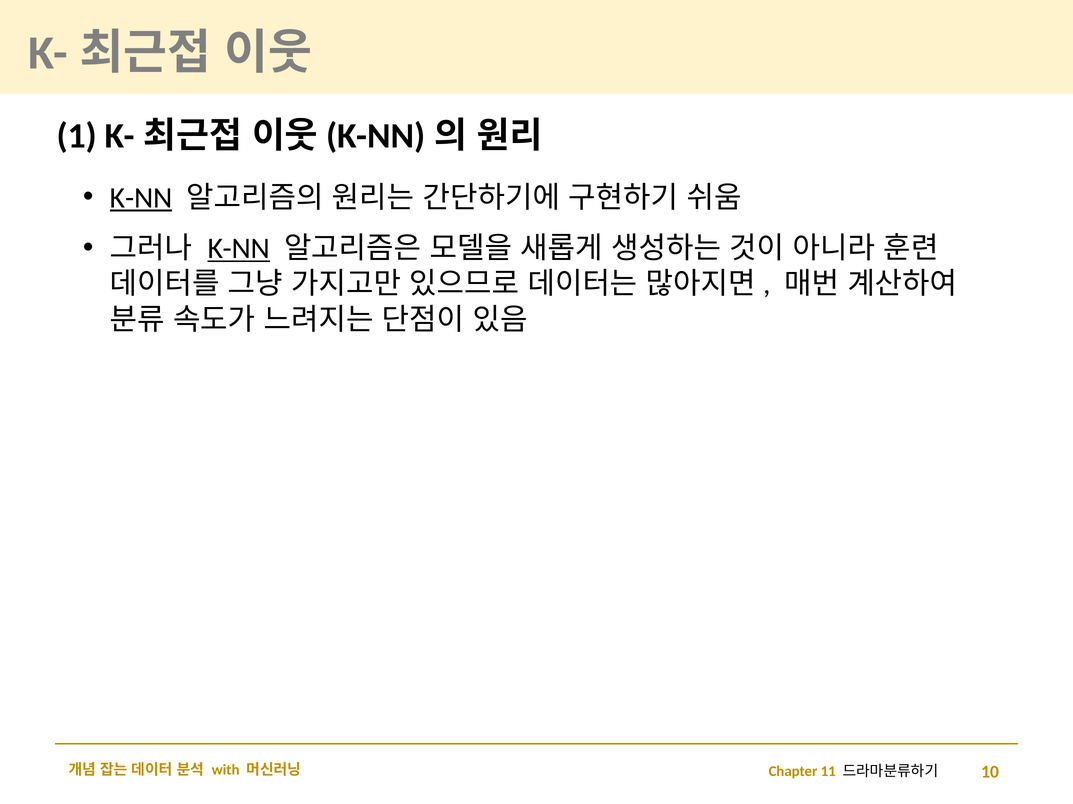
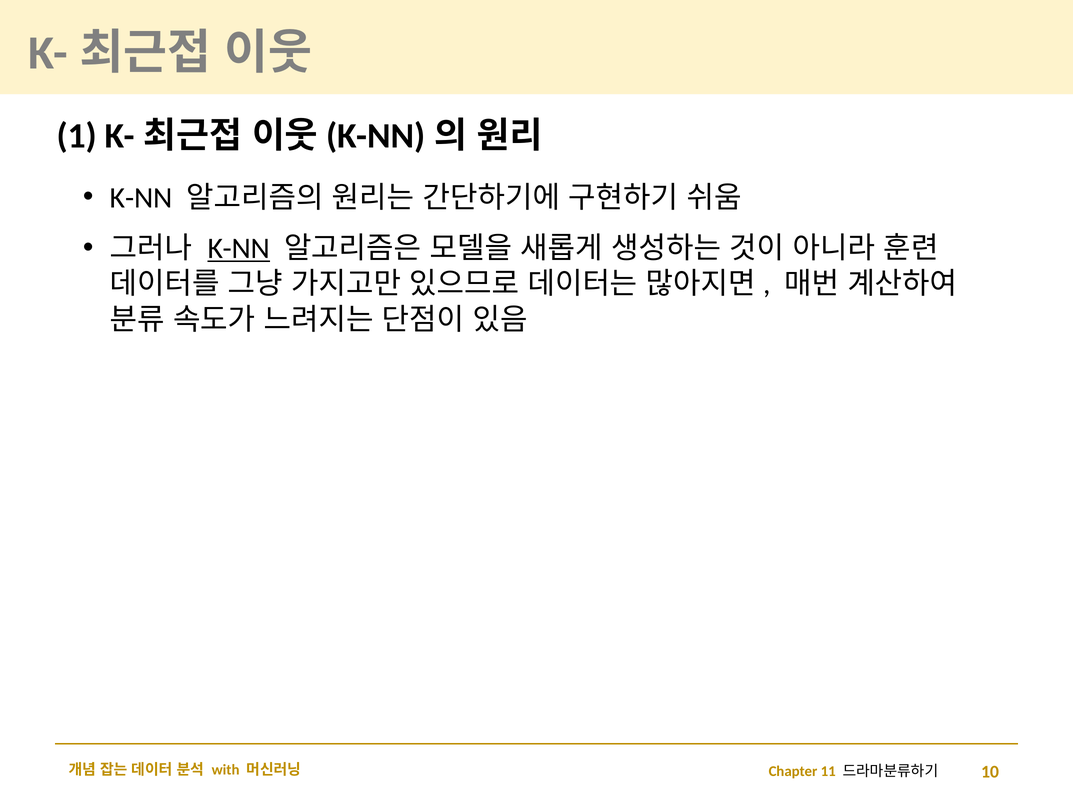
K-NN at (141, 198) underline: present -> none
